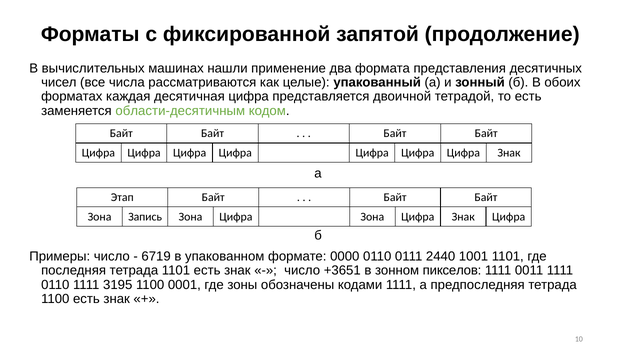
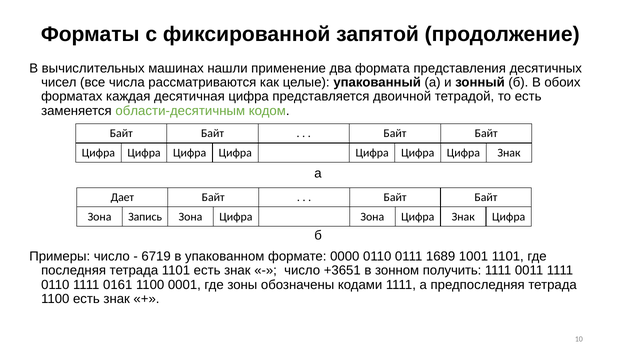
Этап: Этап -> Дает
2440: 2440 -> 1689
пикселов: пикселов -> получить
3195: 3195 -> 0161
